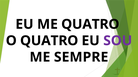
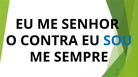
ME QUATRO: QUATRO -> SENHOR
O QUATRO: QUATRO -> CONTRA
SOU colour: purple -> blue
